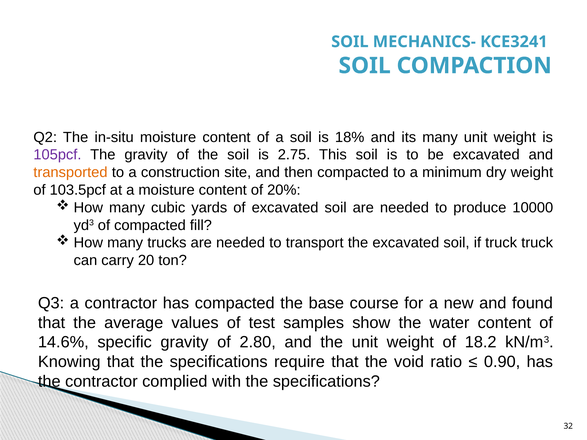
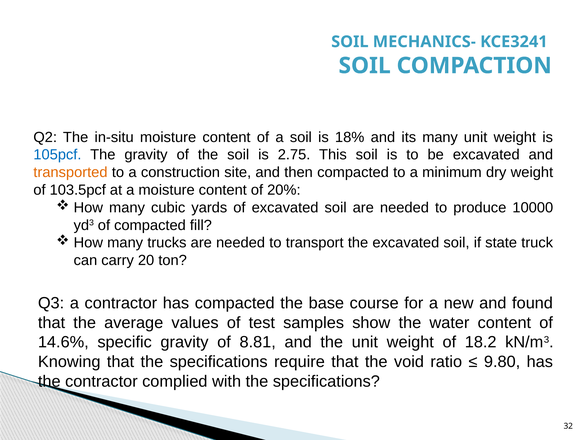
105pcf colour: purple -> blue
if truck: truck -> state
2.80: 2.80 -> 8.81
0.90: 0.90 -> 9.80
